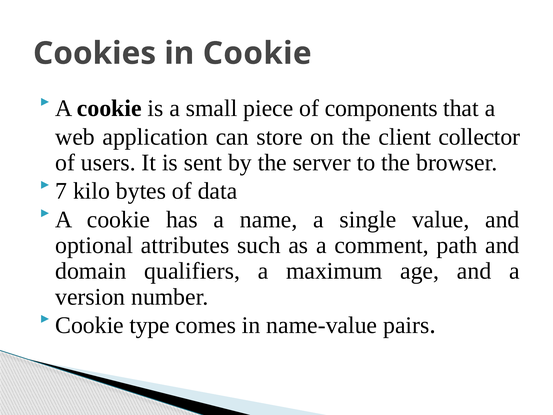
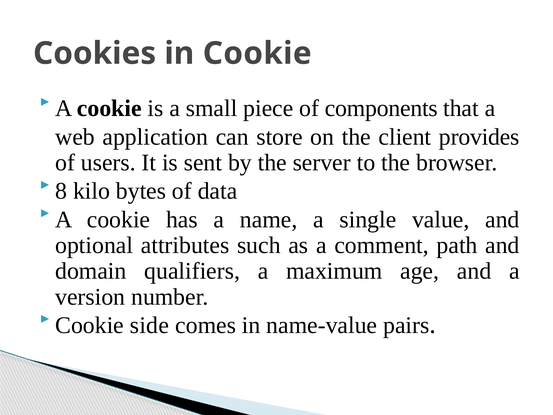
collector: collector -> provides
7: 7 -> 8
type: type -> side
